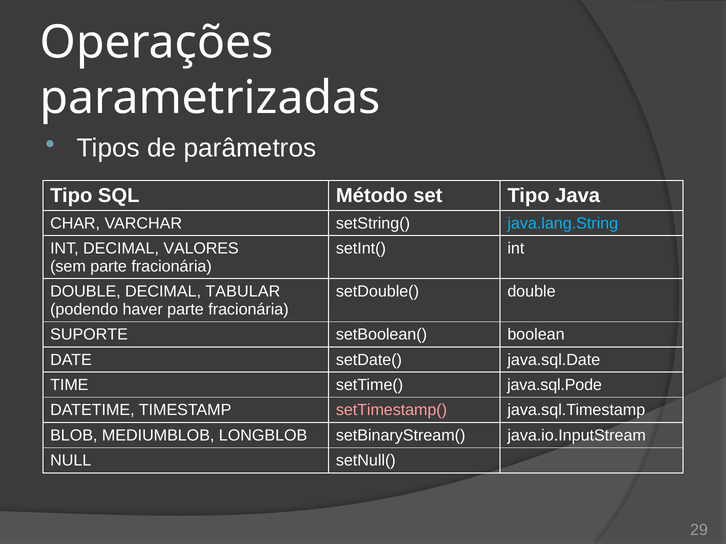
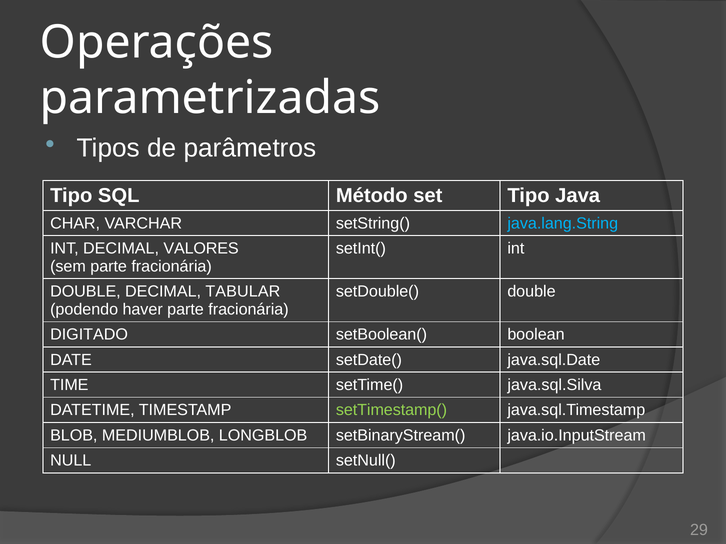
SUPORTE: SUPORTE -> DIGITADO
java.sql.Pode: java.sql.Pode -> java.sql.Silva
setTimestamp( colour: pink -> light green
